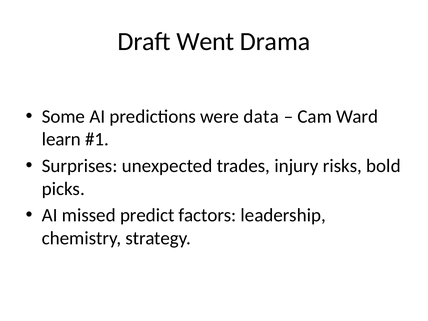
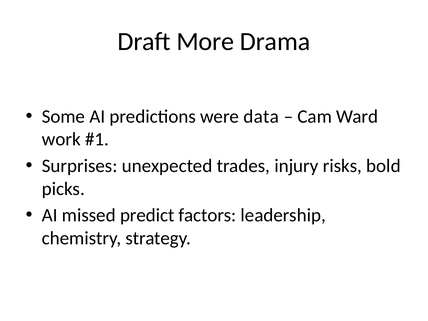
Went: Went -> More
learn: learn -> work
